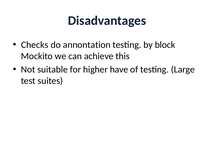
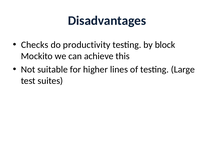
annontation: annontation -> productivity
have: have -> lines
